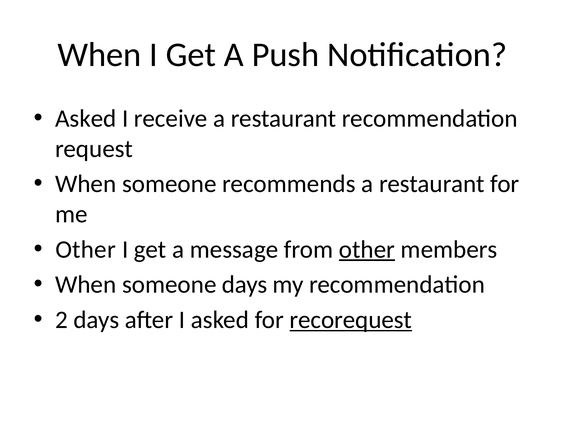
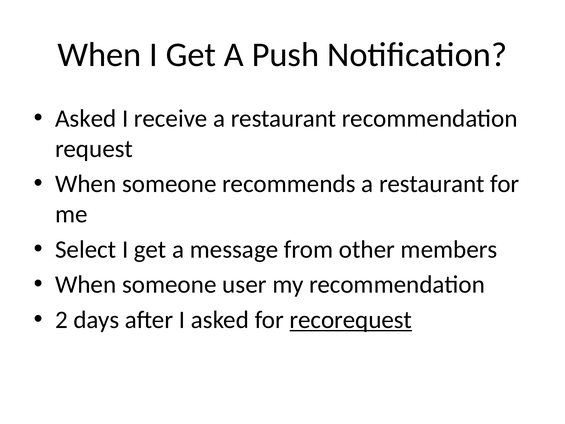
Other at (86, 249): Other -> Select
other at (367, 249) underline: present -> none
someone days: days -> user
